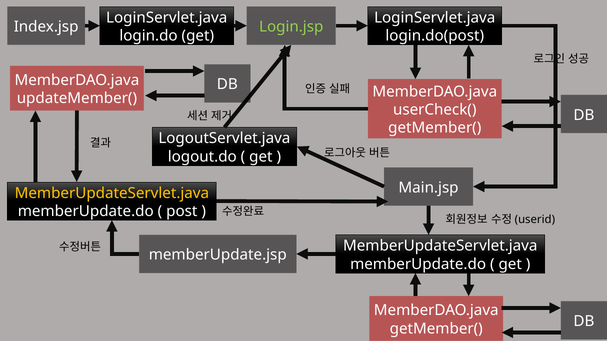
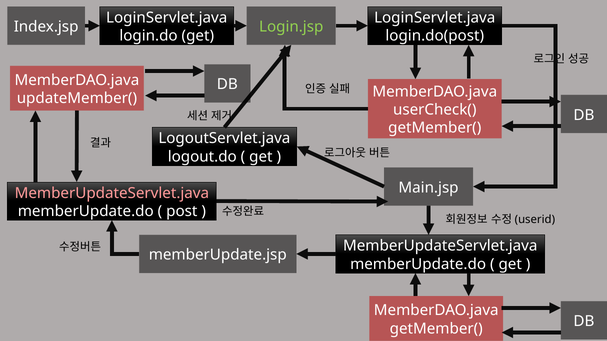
MemberUpdateServlet.java at (112, 193) colour: yellow -> pink
